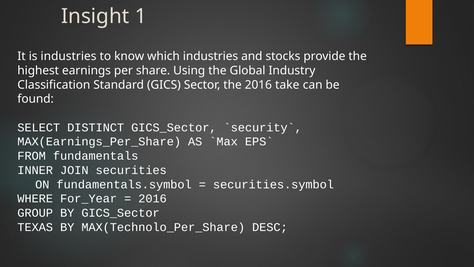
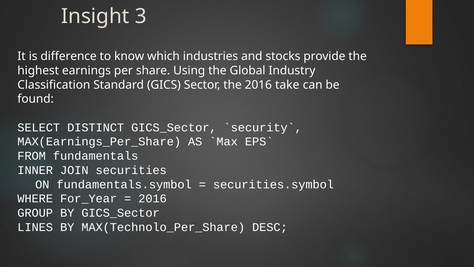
1: 1 -> 3
is industries: industries -> difference
TEXAS: TEXAS -> LINES
